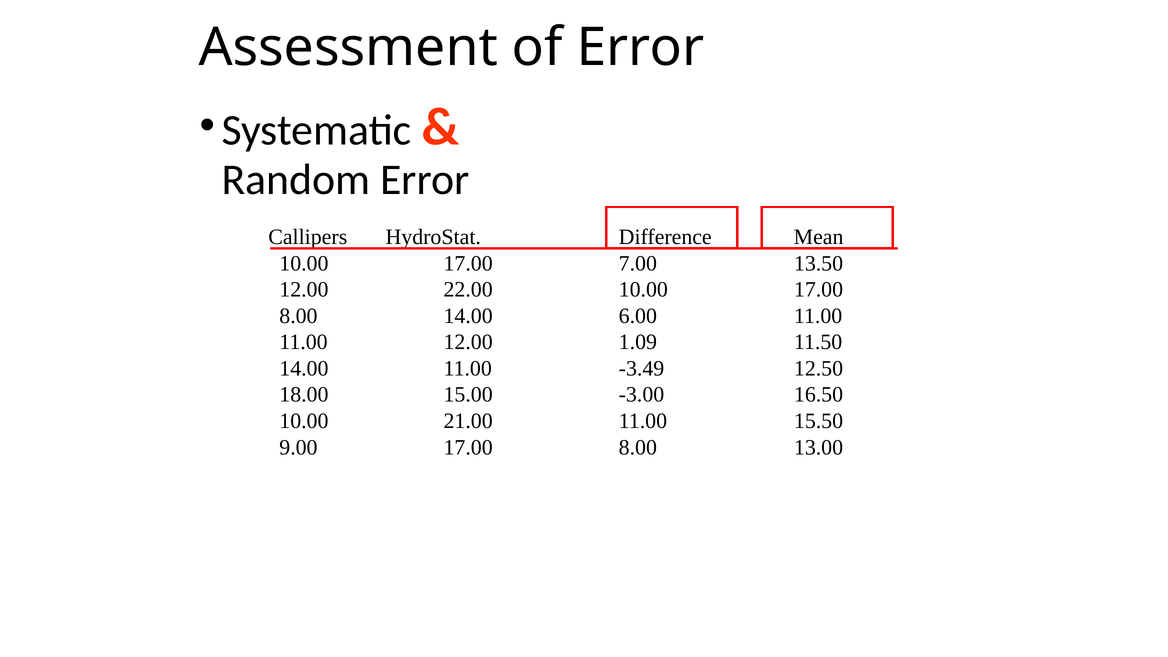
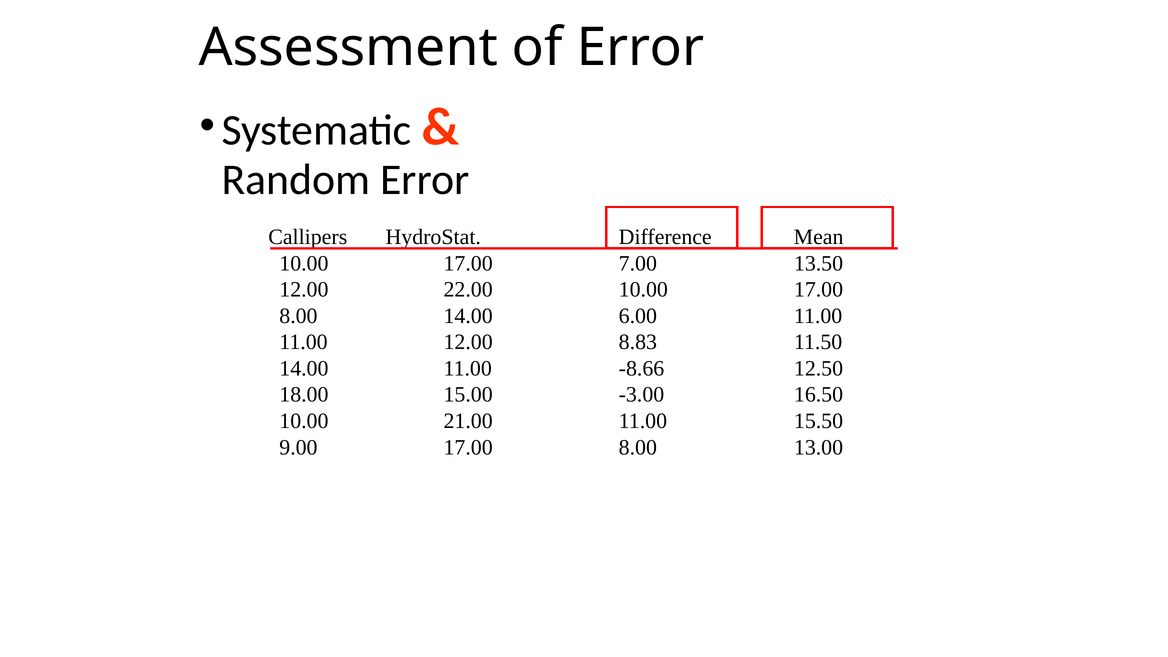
1.09: 1.09 -> 8.83
-3.49: -3.49 -> -8.66
